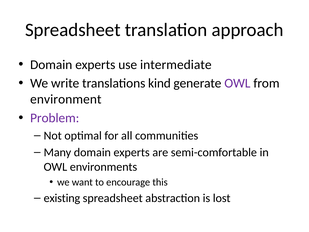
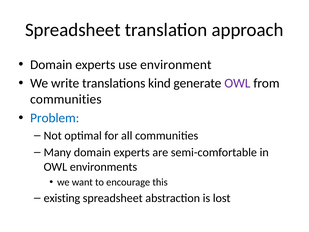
intermediate: intermediate -> environment
environment at (66, 99): environment -> communities
Problem colour: purple -> blue
